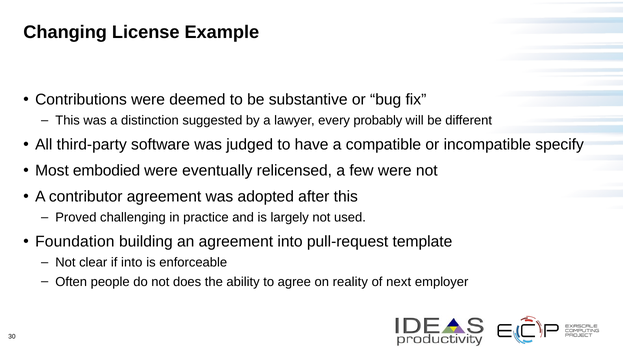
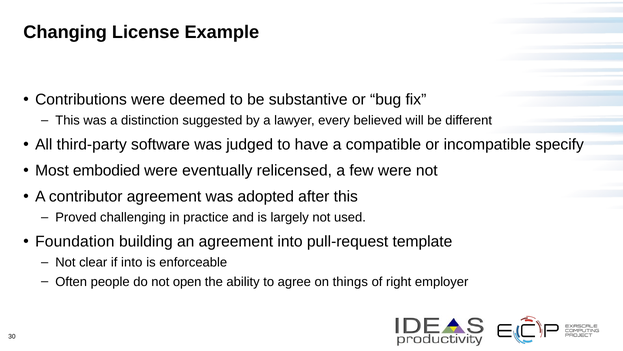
probably: probably -> believed
does: does -> open
reality: reality -> things
next: next -> right
